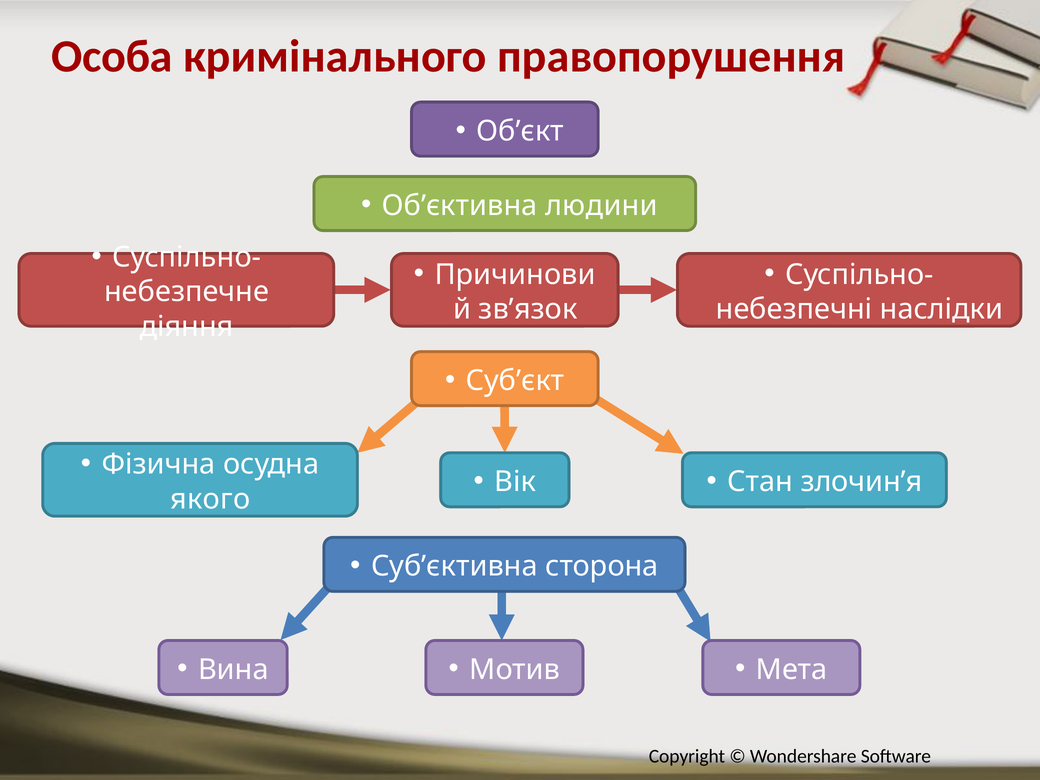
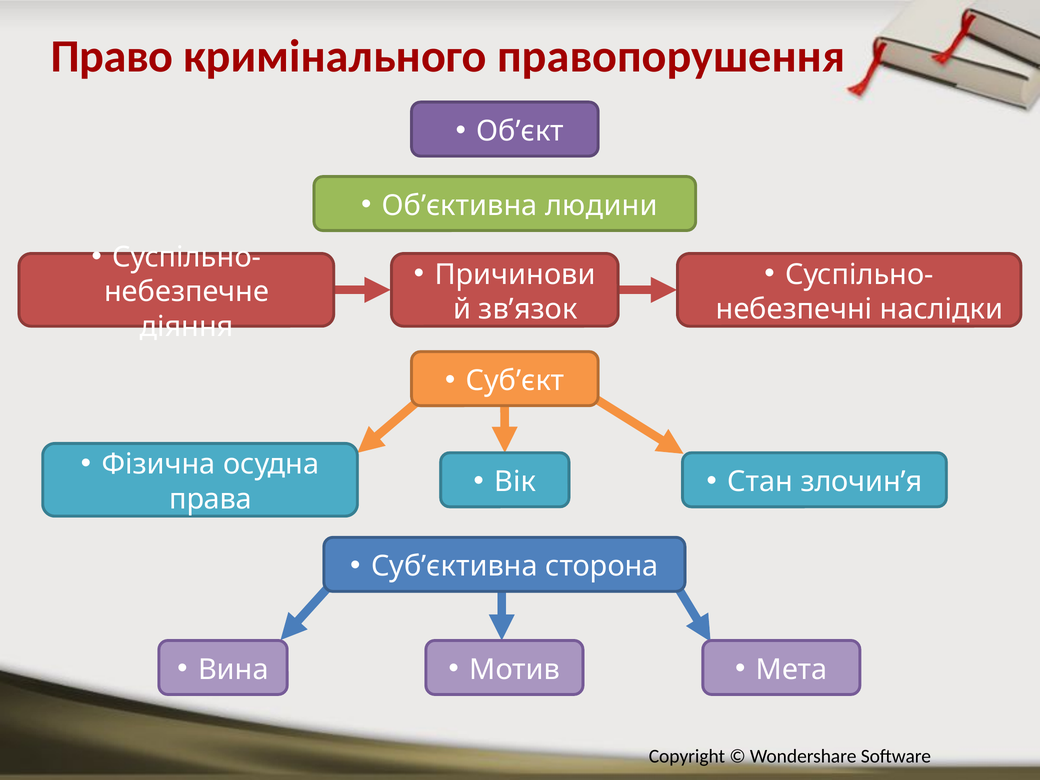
Особа: Особа -> Право
якого: якого -> права
